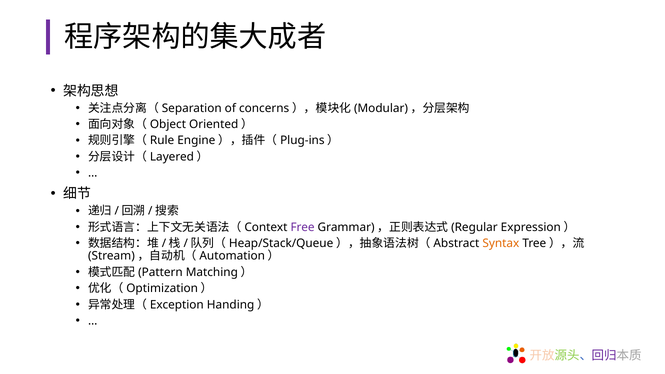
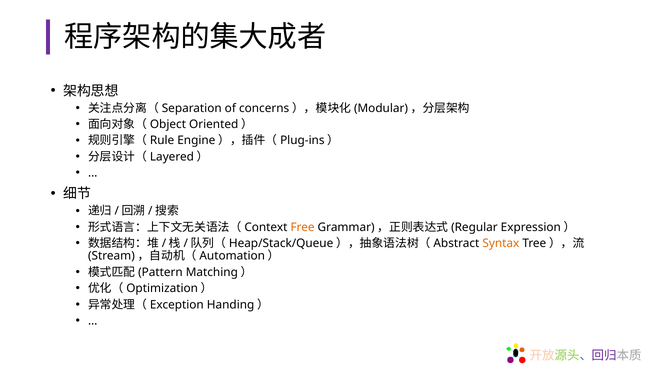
Free colour: purple -> orange
